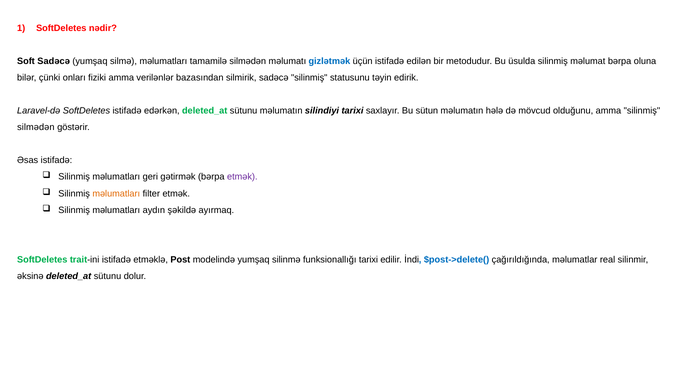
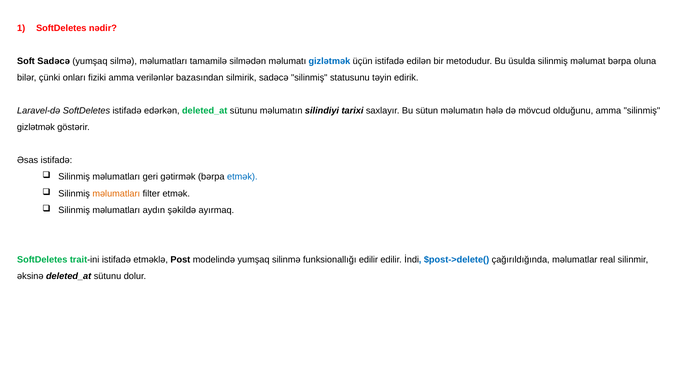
silmədən at (36, 127): silmədən -> gizlətmək
etmək at (242, 177) colour: purple -> blue
funksionallığı tarixi: tarixi -> edilir
